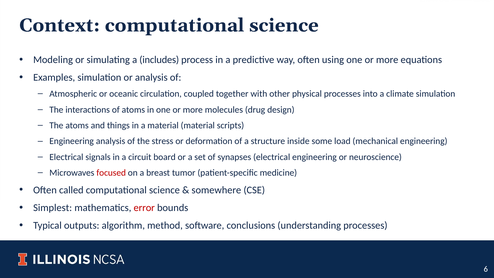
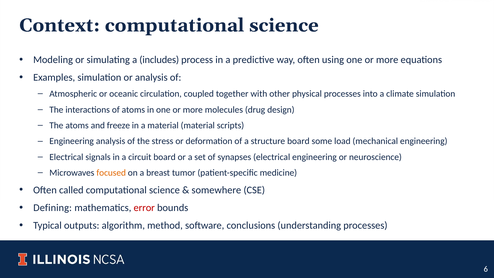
things: things -> freeze
structure inside: inside -> board
focused colour: red -> orange
Simplest: Simplest -> Defining
